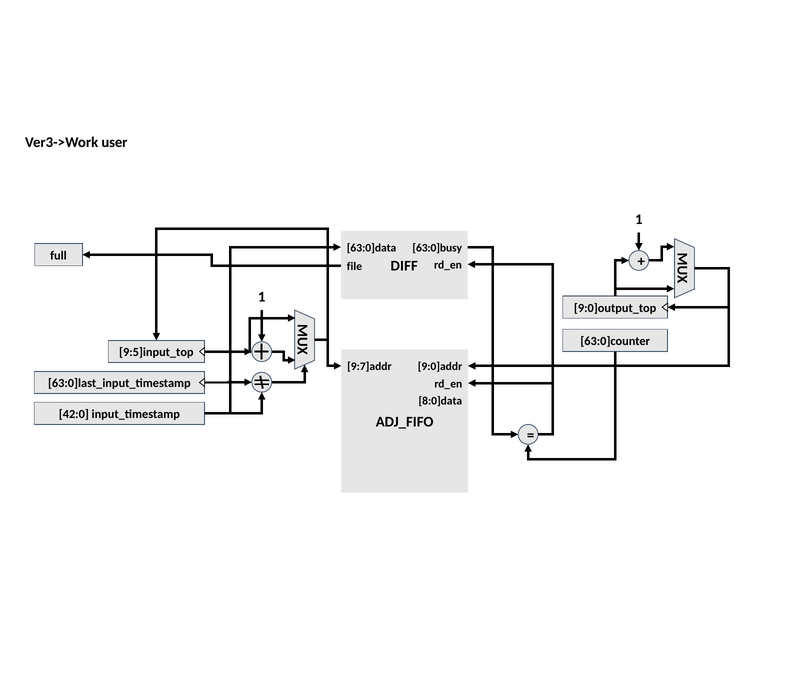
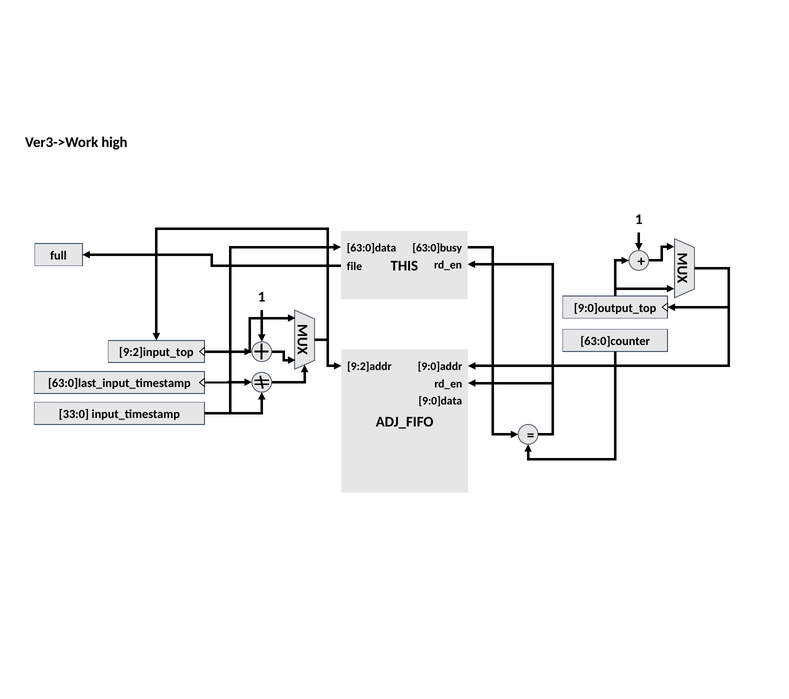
user: user -> high
DIFF: DIFF -> THIS
9:5]input_top: 9:5]input_top -> 9:2]input_top
9:7]addr: 9:7]addr -> 9:2]addr
8:0]data: 8:0]data -> 9:0]data
42:0: 42:0 -> 33:0
